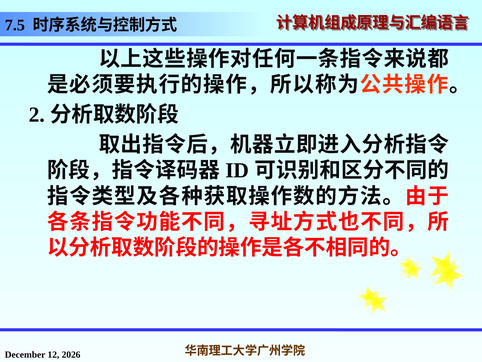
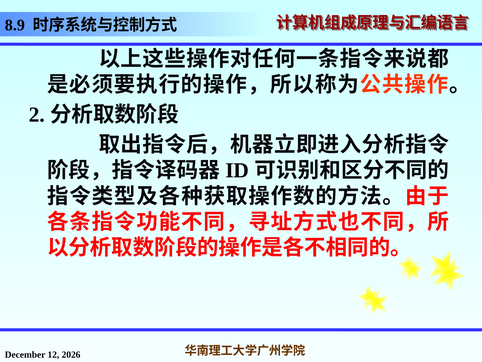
7.5: 7.5 -> 8.9
